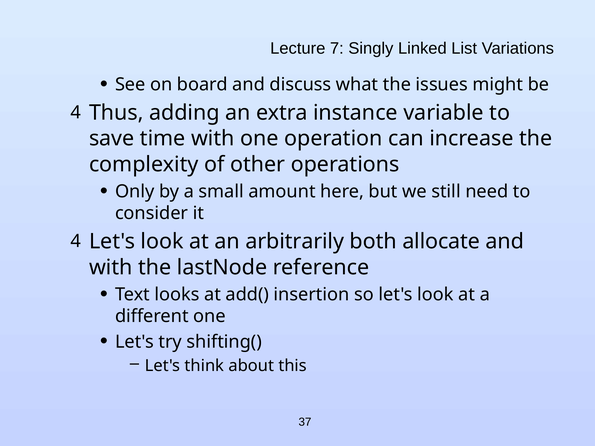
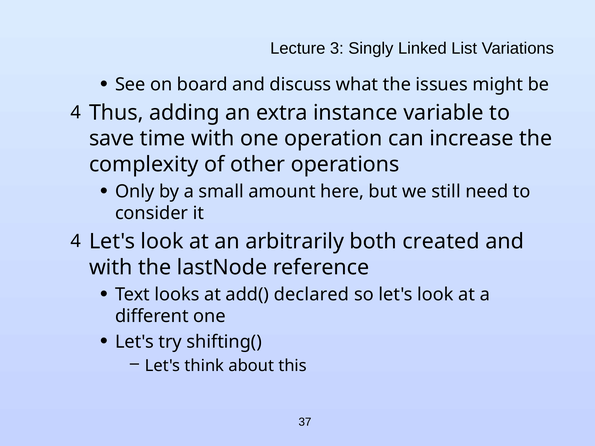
7: 7 -> 3
allocate: allocate -> created
insertion: insertion -> declared
